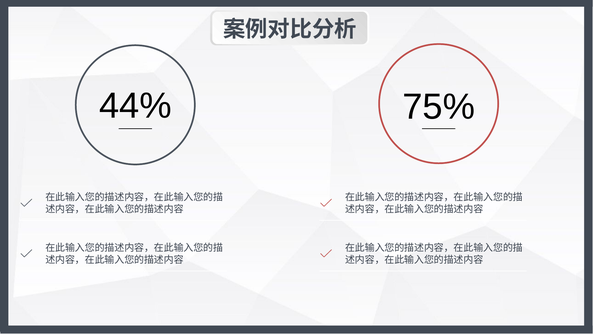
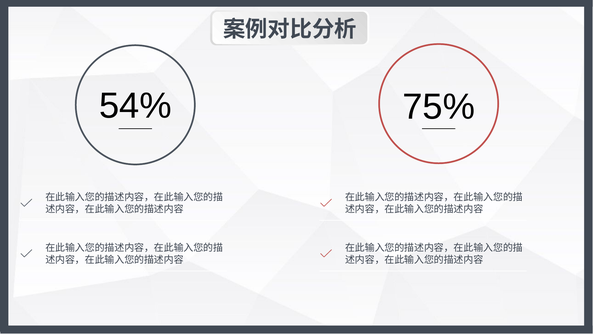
44%: 44% -> 54%
